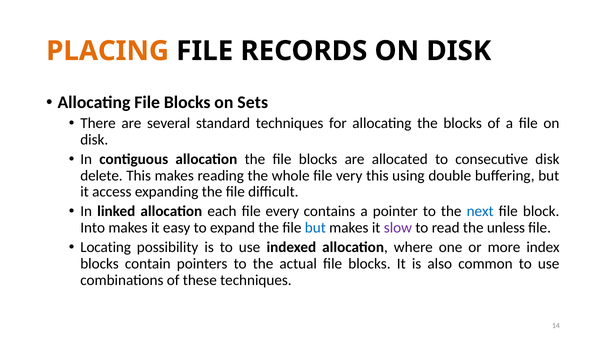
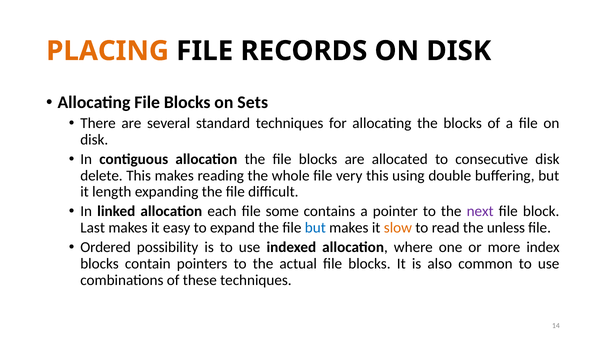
access: access -> length
every: every -> some
next colour: blue -> purple
Into: Into -> Last
slow colour: purple -> orange
Locating: Locating -> Ordered
